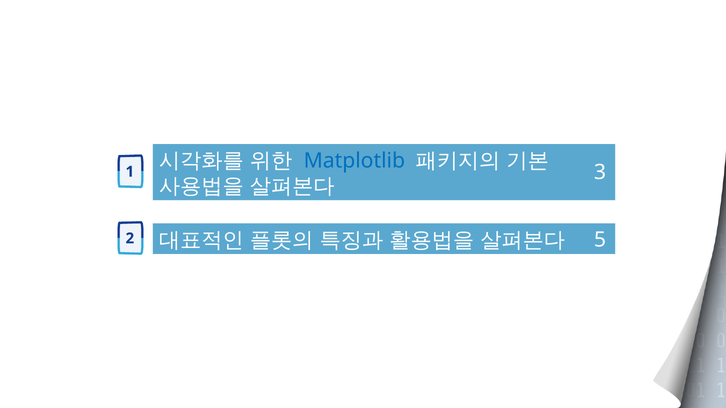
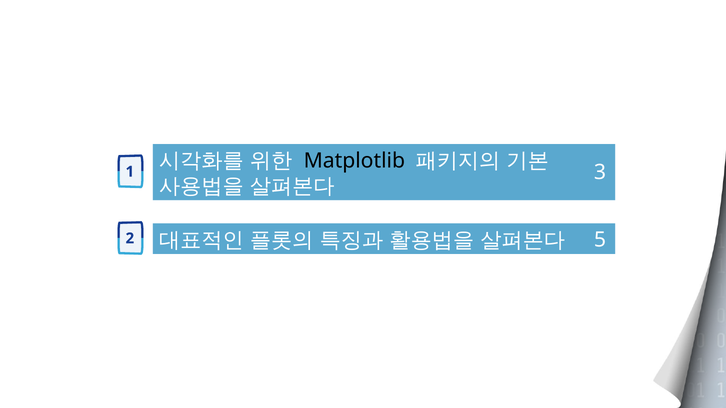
Matplotlib colour: blue -> black
